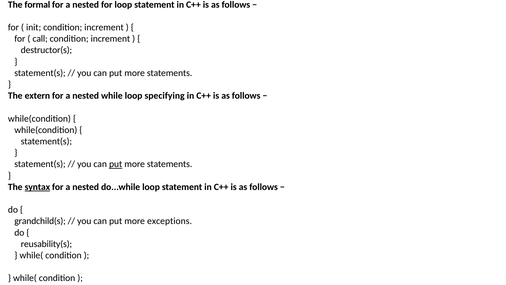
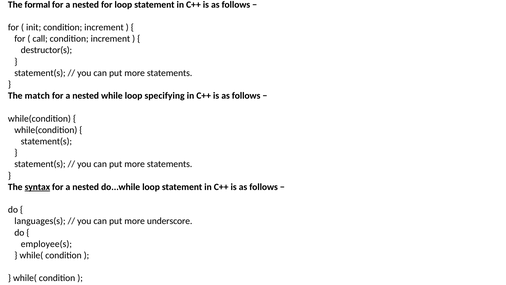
extern: extern -> match
put at (116, 164) underline: present -> none
grandchild(s: grandchild(s -> languages(s
exceptions: exceptions -> underscore
reusability(s: reusability(s -> employee(s
